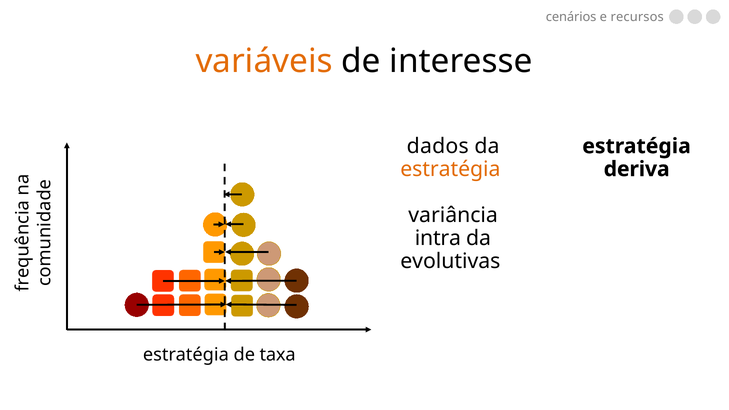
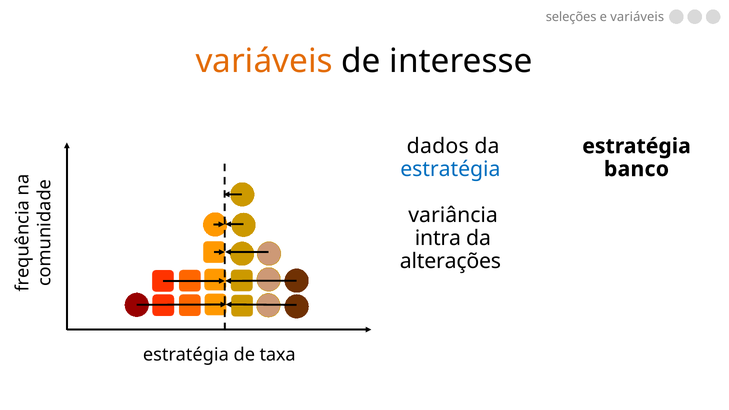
cenários: cenários -> seleções
e recursos: recursos -> variáveis
estratégia at (450, 169) colour: orange -> blue
deriva: deriva -> banco
evolutivas: evolutivas -> alterações
